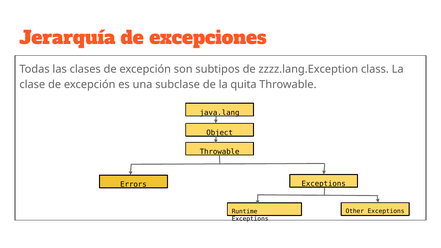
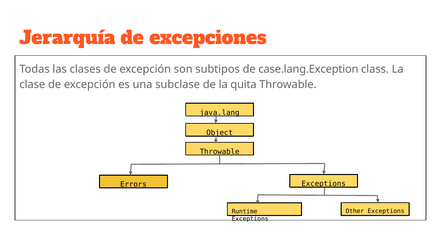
zzzz.lang.Exception: zzzz.lang.Exception -> case.lang.Exception
